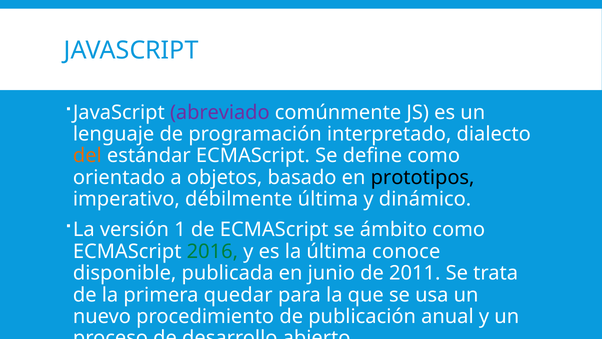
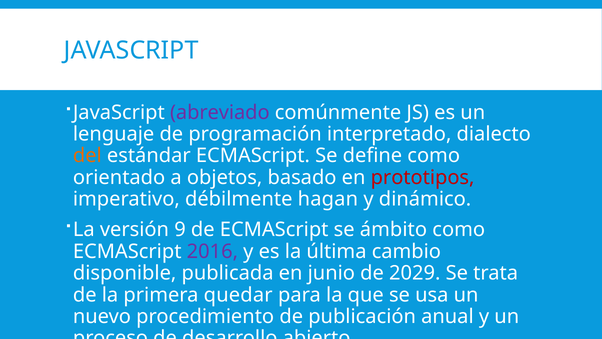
prototipos colour: black -> red
débilmente última: última -> hagan
1: 1 -> 9
2016 colour: green -> purple
conoce: conoce -> cambio
2011: 2011 -> 2029
